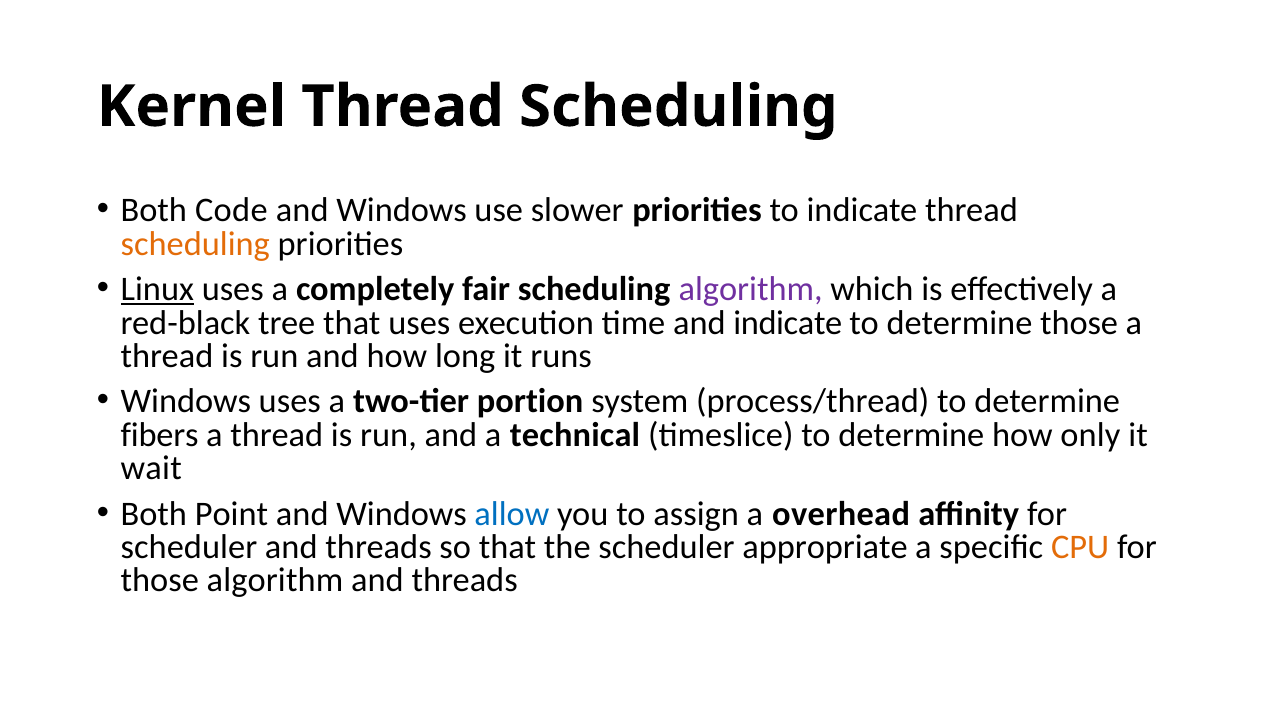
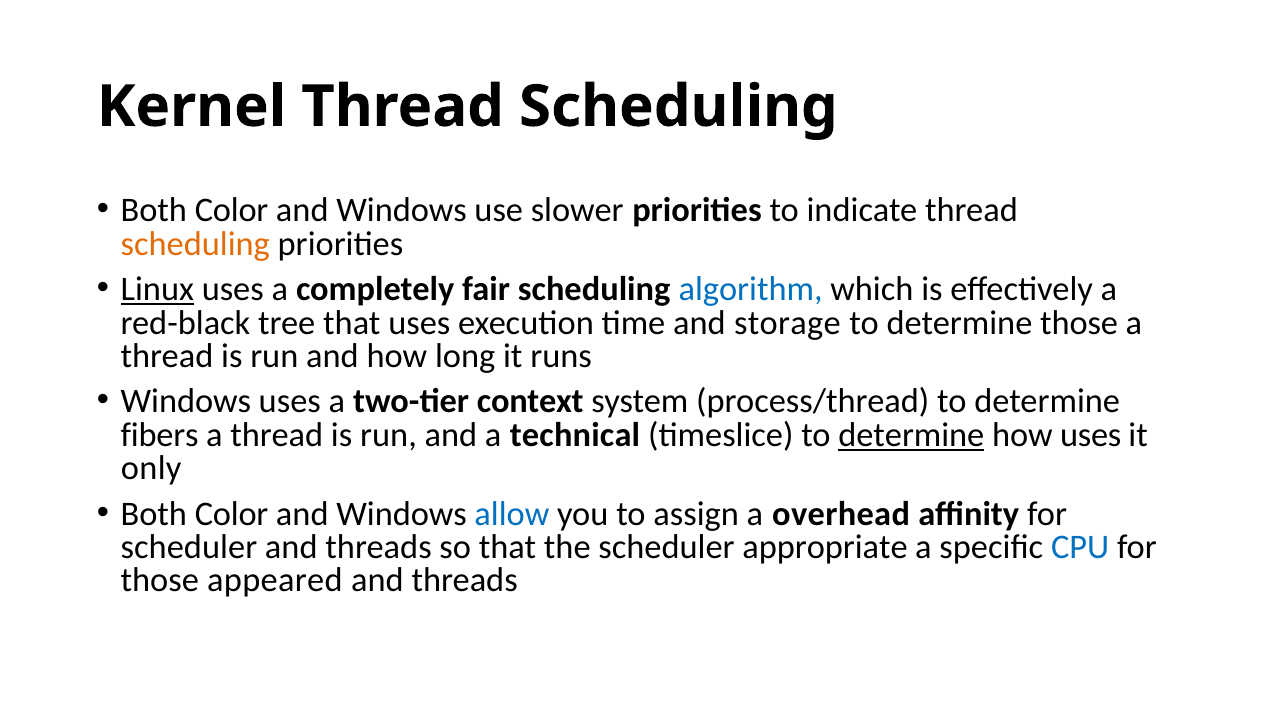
Code at (231, 210): Code -> Color
algorithm at (751, 289) colour: purple -> blue
and indicate: indicate -> storage
portion: portion -> context
determine at (911, 435) underline: none -> present
how only: only -> uses
wait: wait -> only
Point at (231, 513): Point -> Color
CPU colour: orange -> blue
those algorithm: algorithm -> appeared
